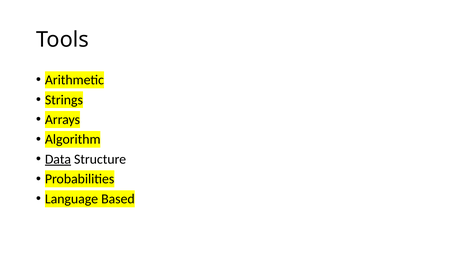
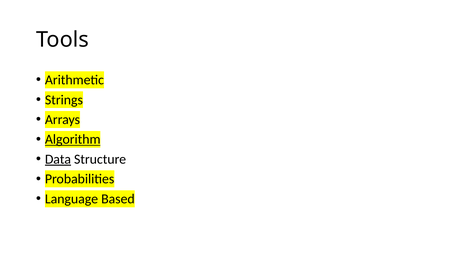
Algorithm underline: none -> present
